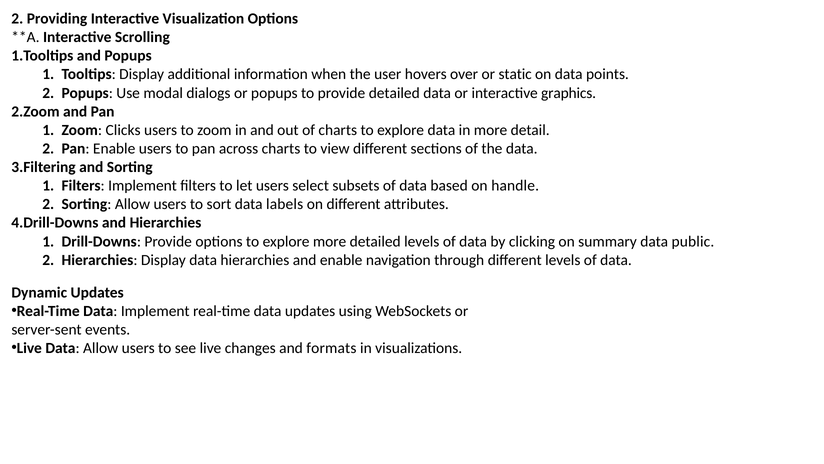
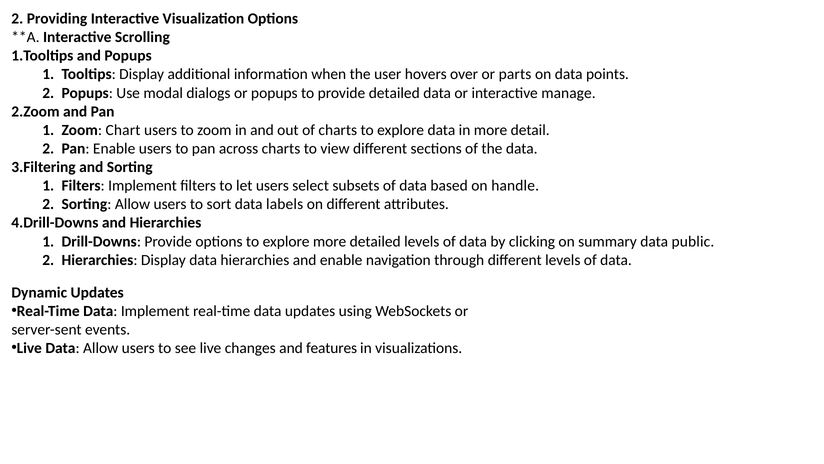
static: static -> parts
graphics: graphics -> manage
Clicks: Clicks -> Chart
formats: formats -> features
